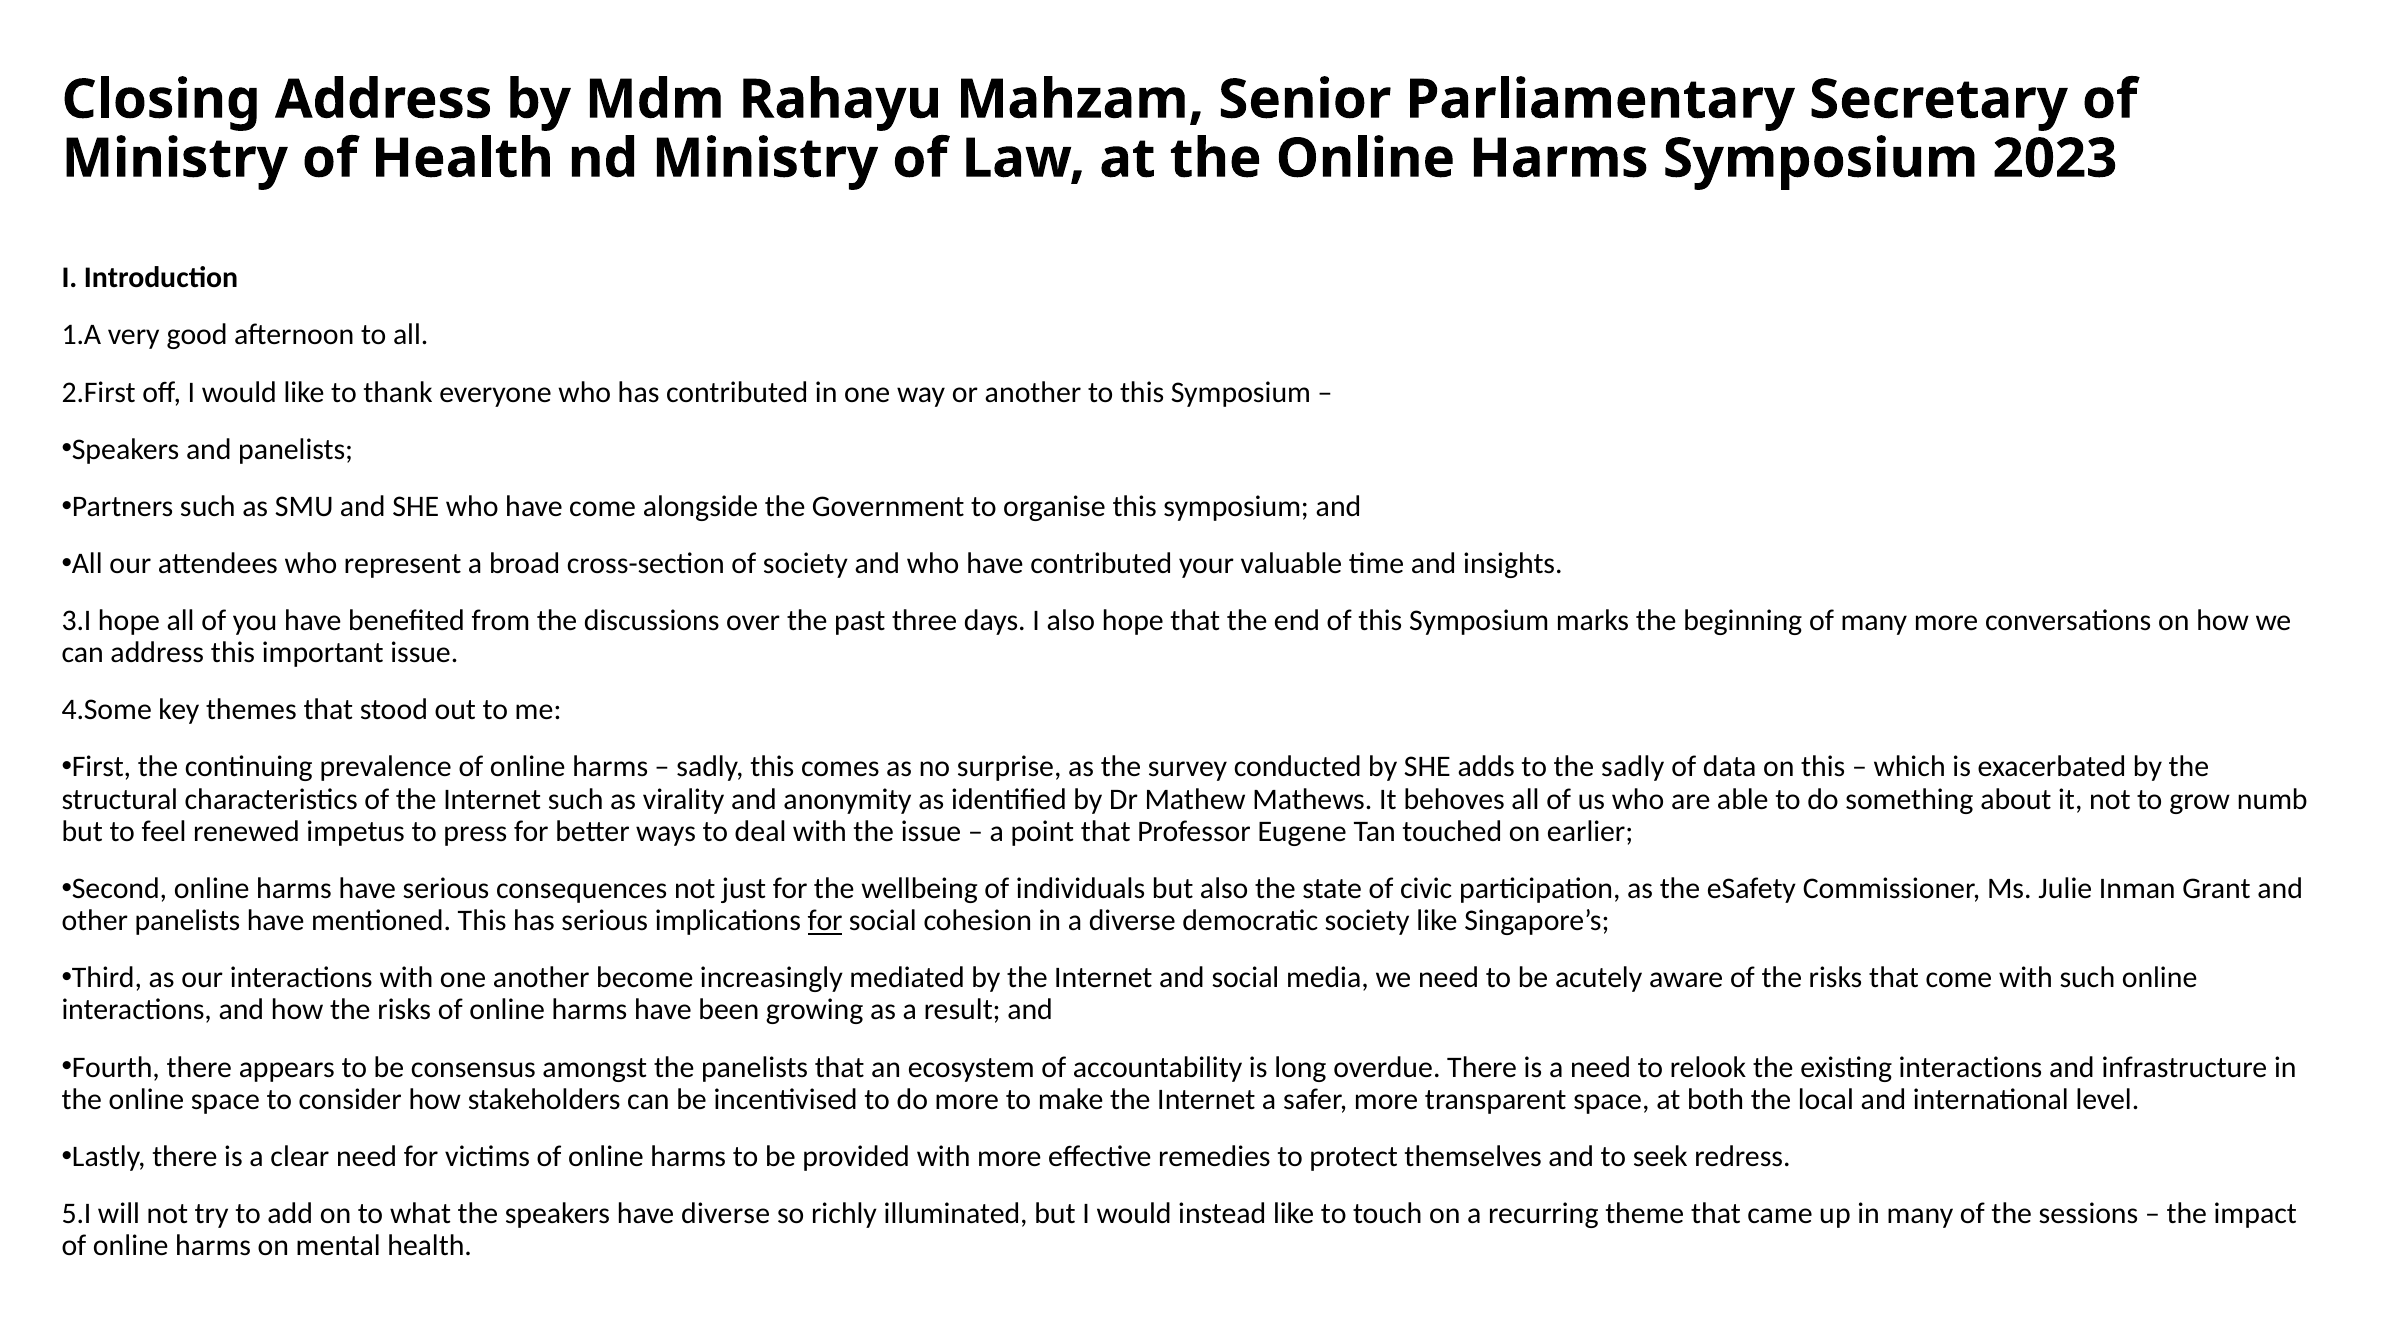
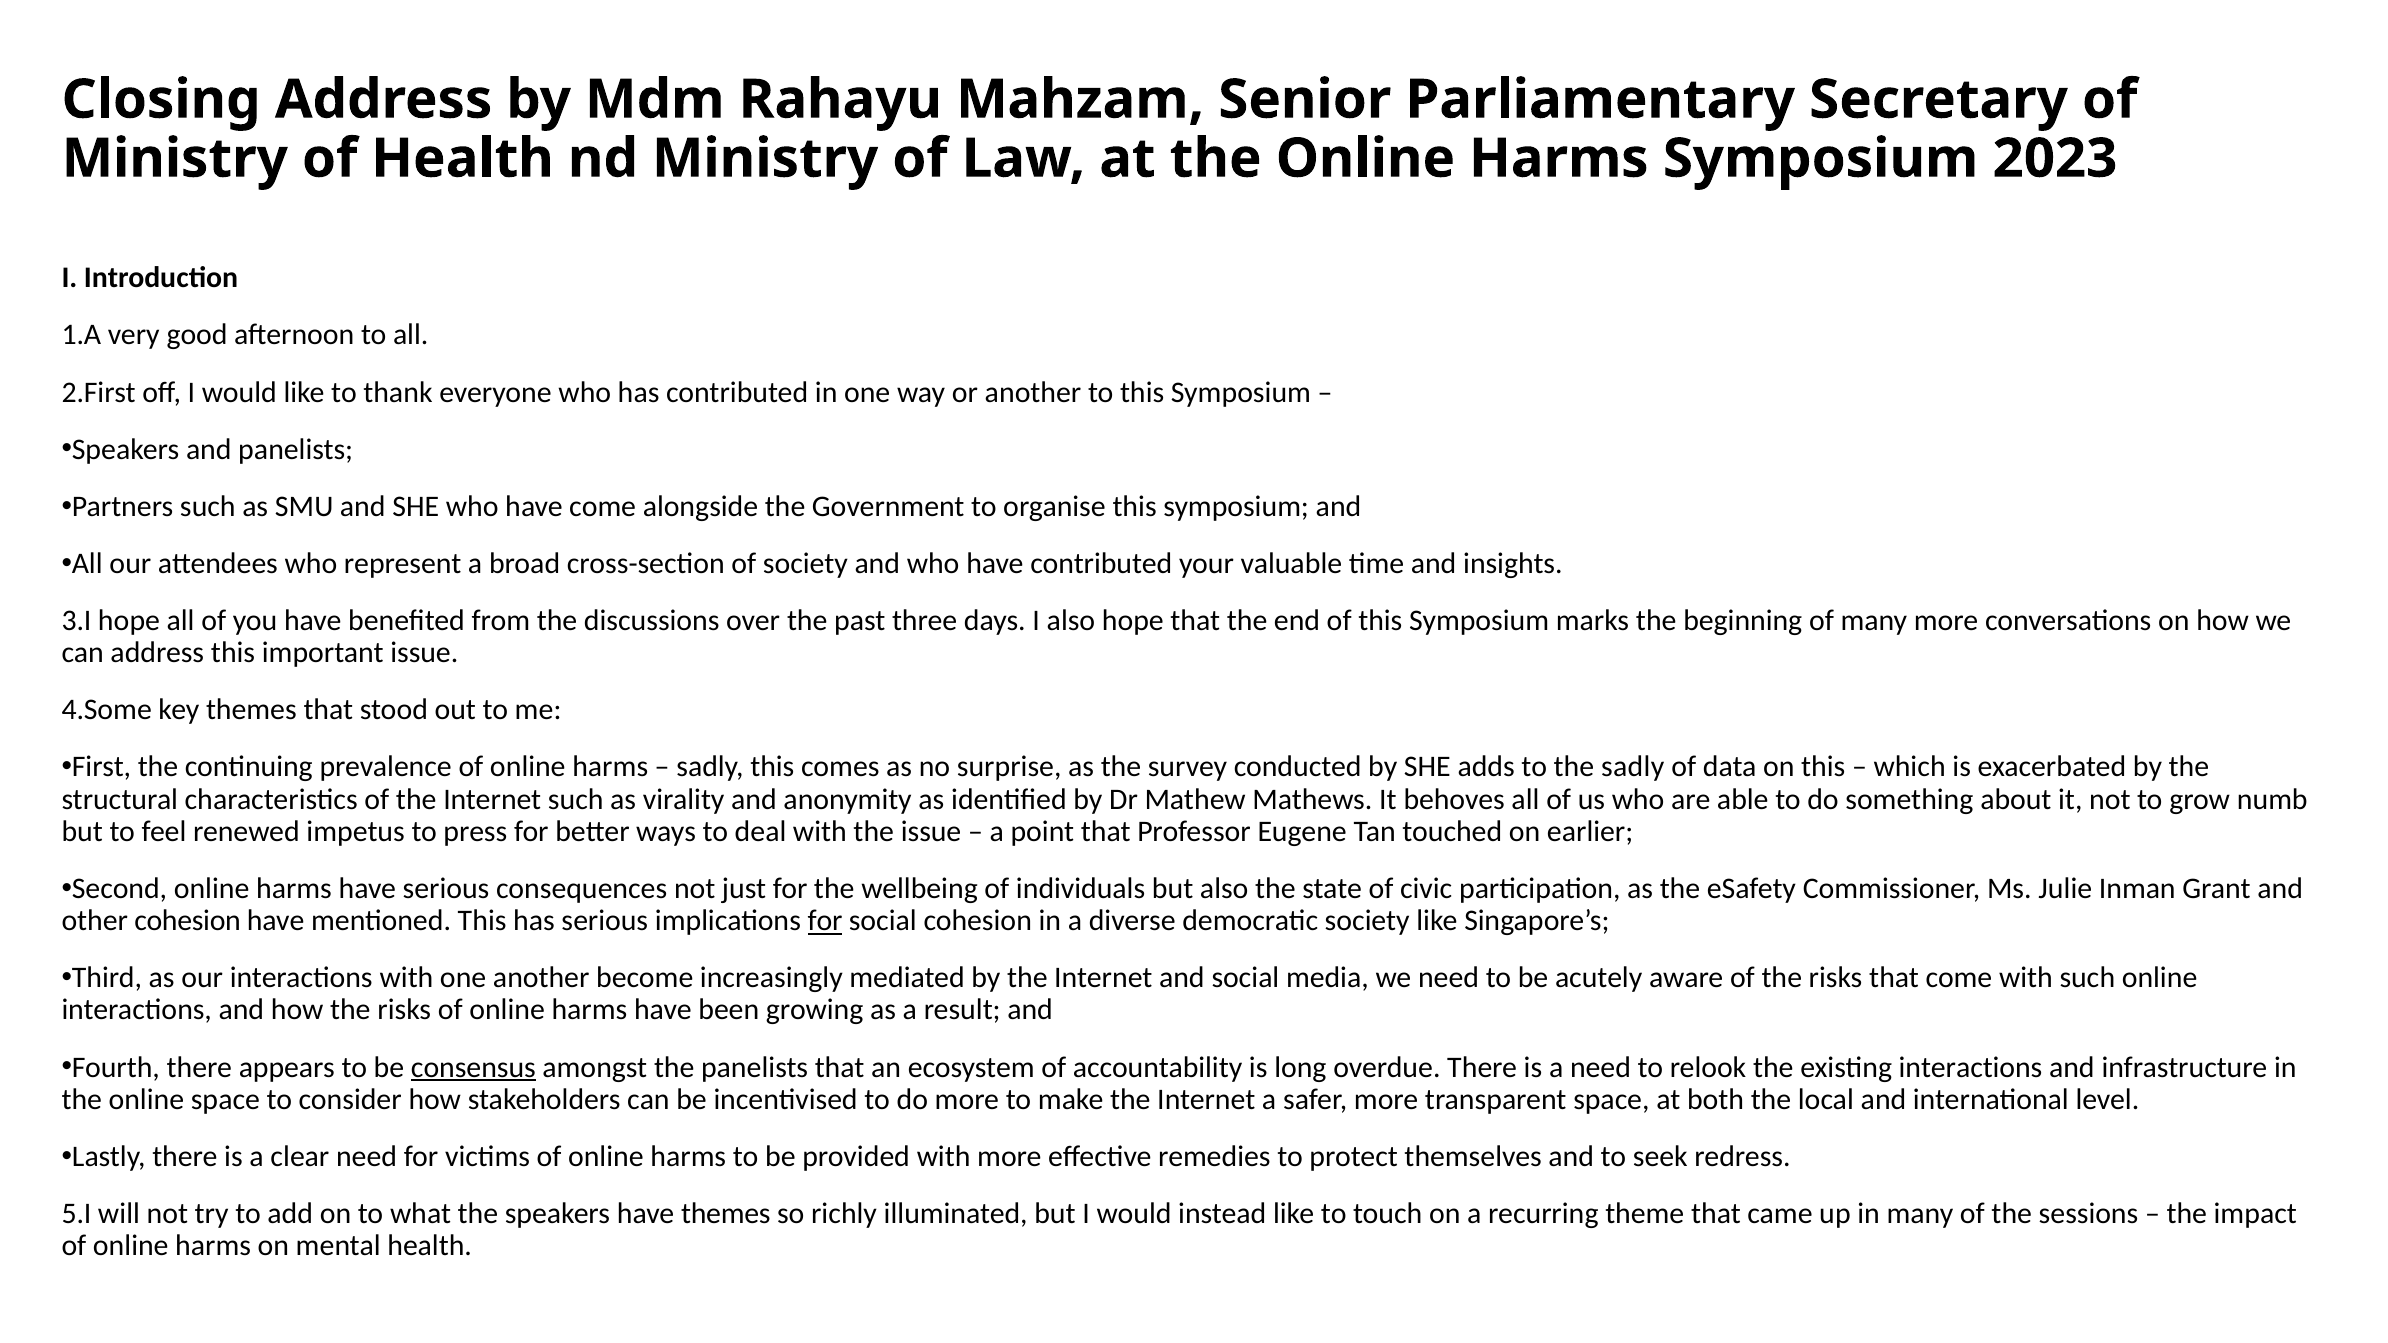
other panelists: panelists -> cohesion
consensus underline: none -> present
have diverse: diverse -> themes
